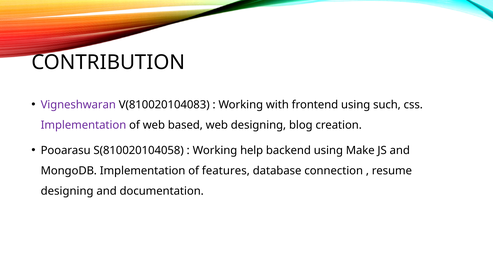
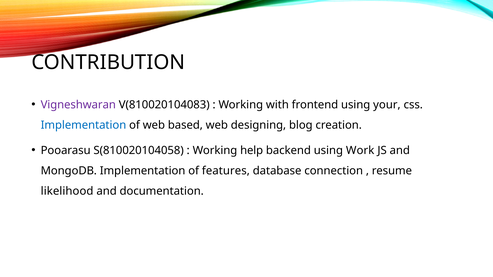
such: such -> your
Implementation at (83, 125) colour: purple -> blue
Make: Make -> Work
designing at (67, 191): designing -> likelihood
